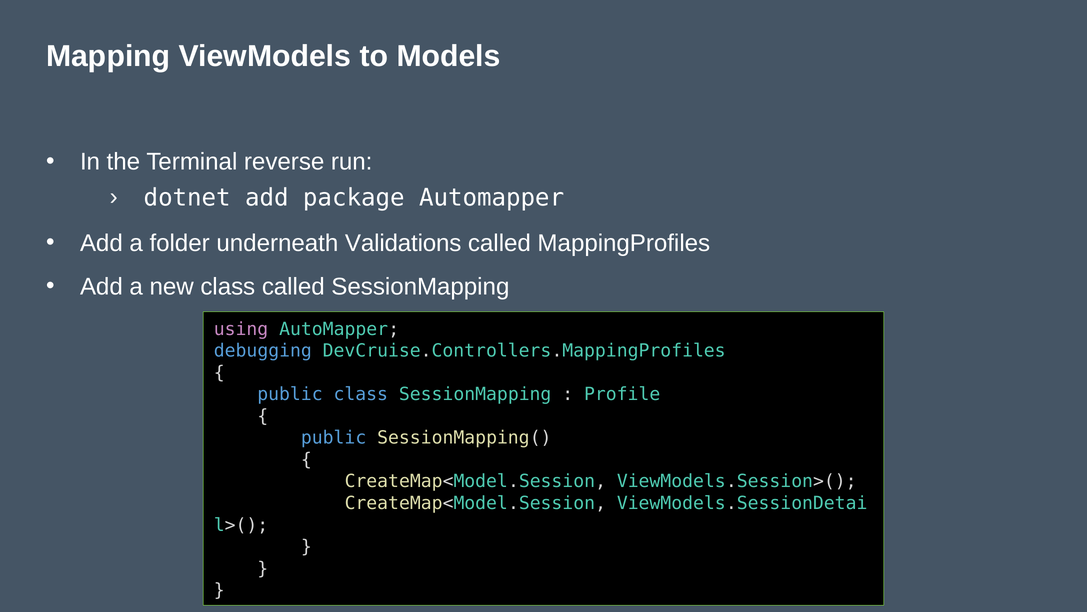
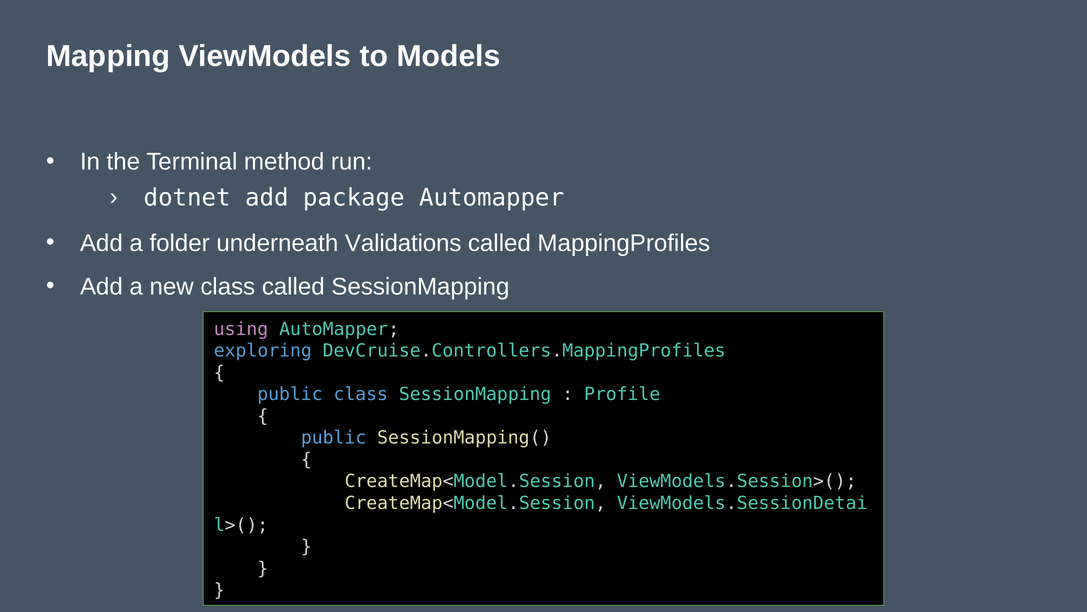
reverse: reverse -> method
debugging: debugging -> exploring
